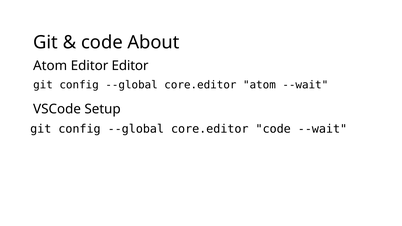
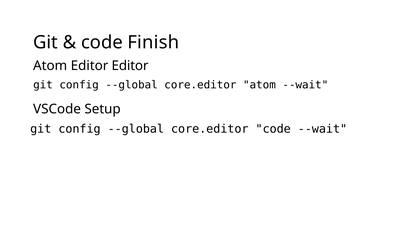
About: About -> Finish
